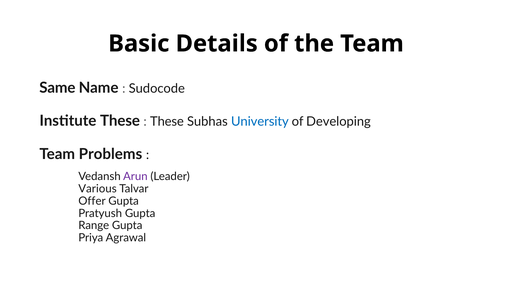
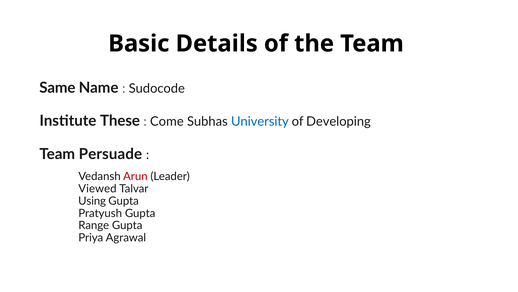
These at (167, 121): These -> Come
Problems: Problems -> Persuade
Arun colour: purple -> red
Various: Various -> Viewed
Offer: Offer -> Using
